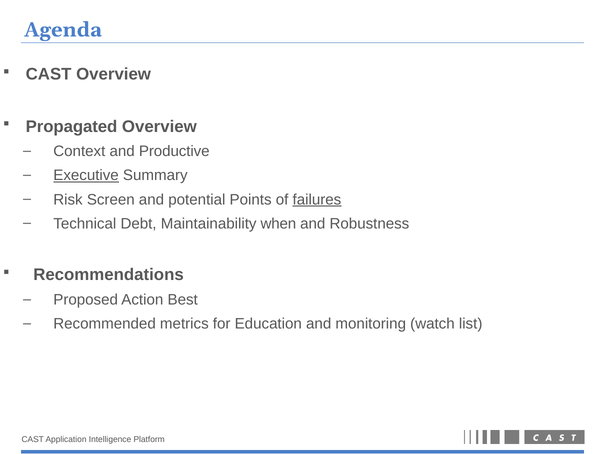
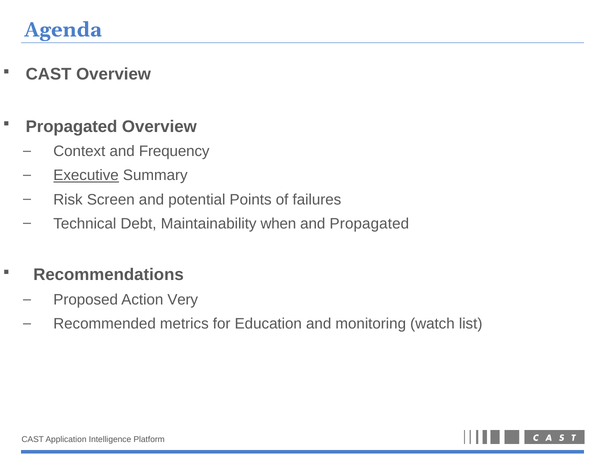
Productive: Productive -> Frequency
failures underline: present -> none
and Robustness: Robustness -> Propagated
Best: Best -> Very
